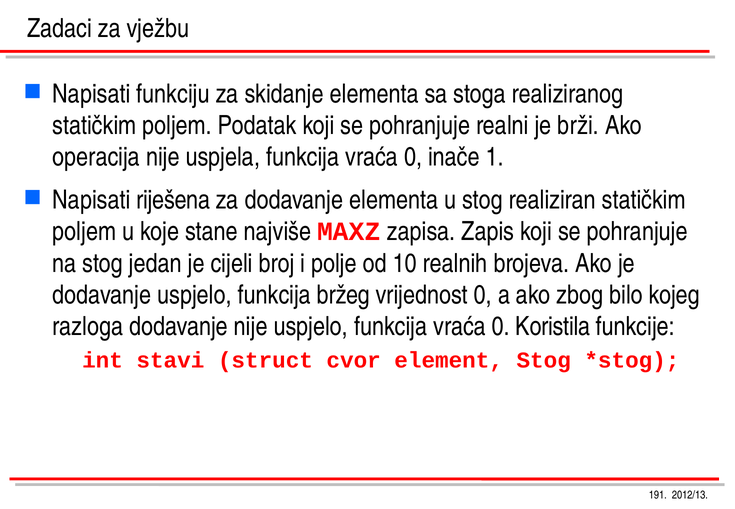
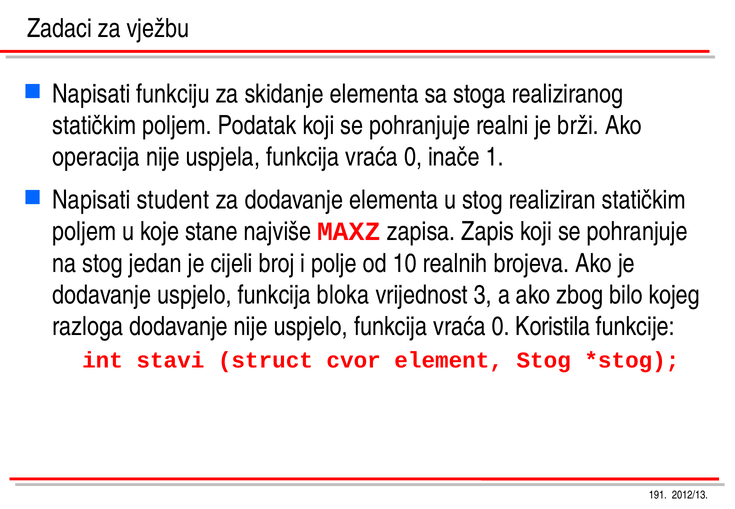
riješena: riješena -> student
bržeg: bržeg -> bloka
vrijednost 0: 0 -> 3
